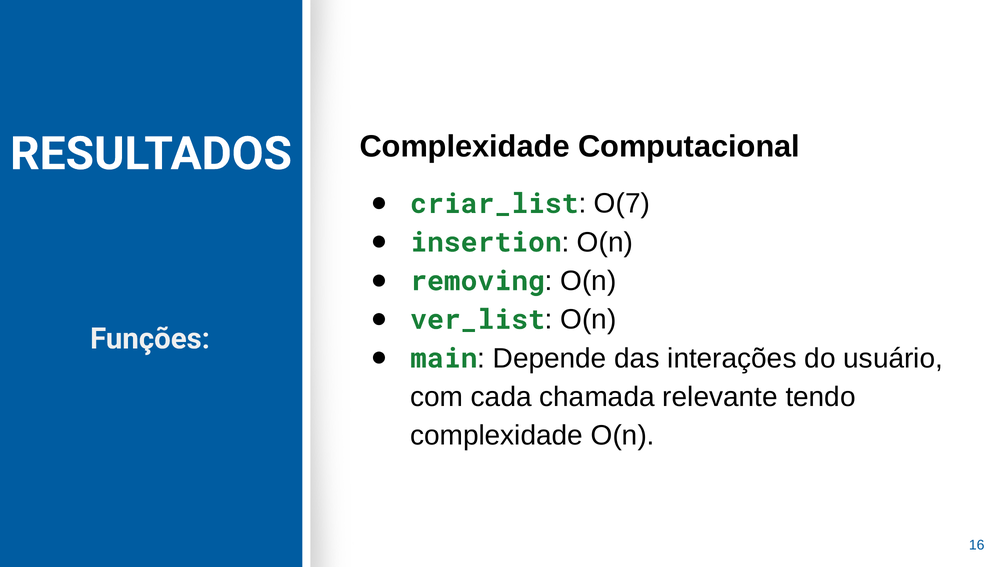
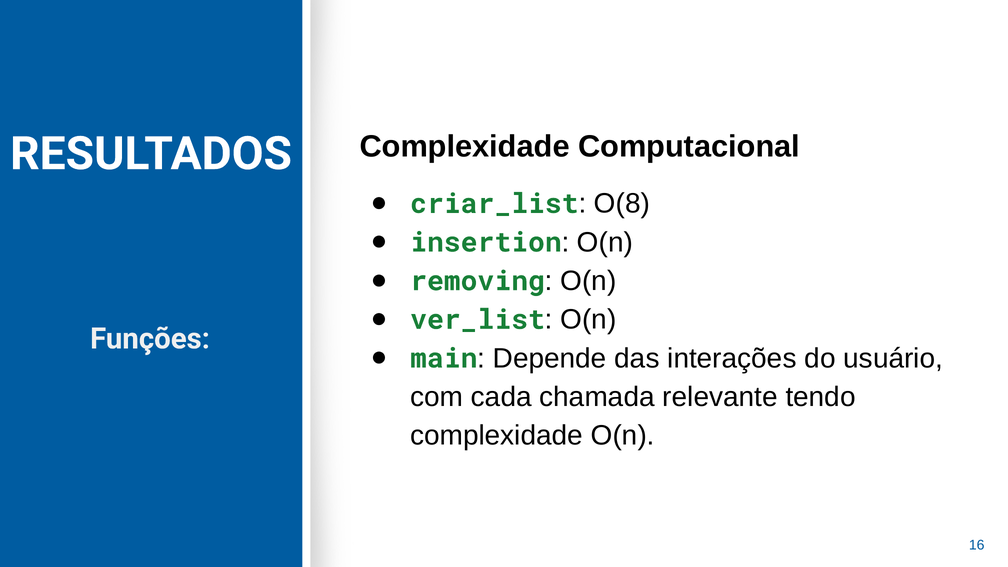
O(7: O(7 -> O(8
